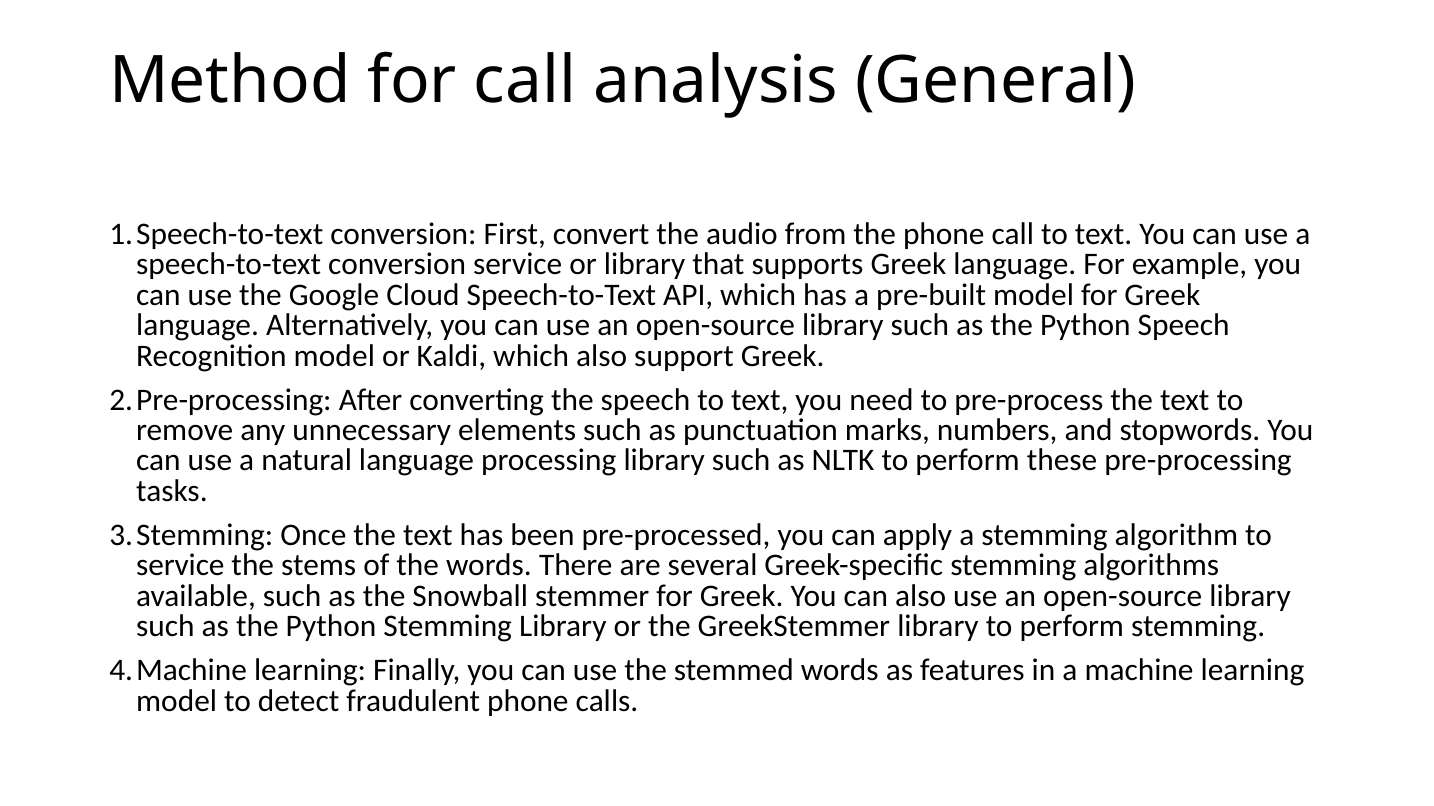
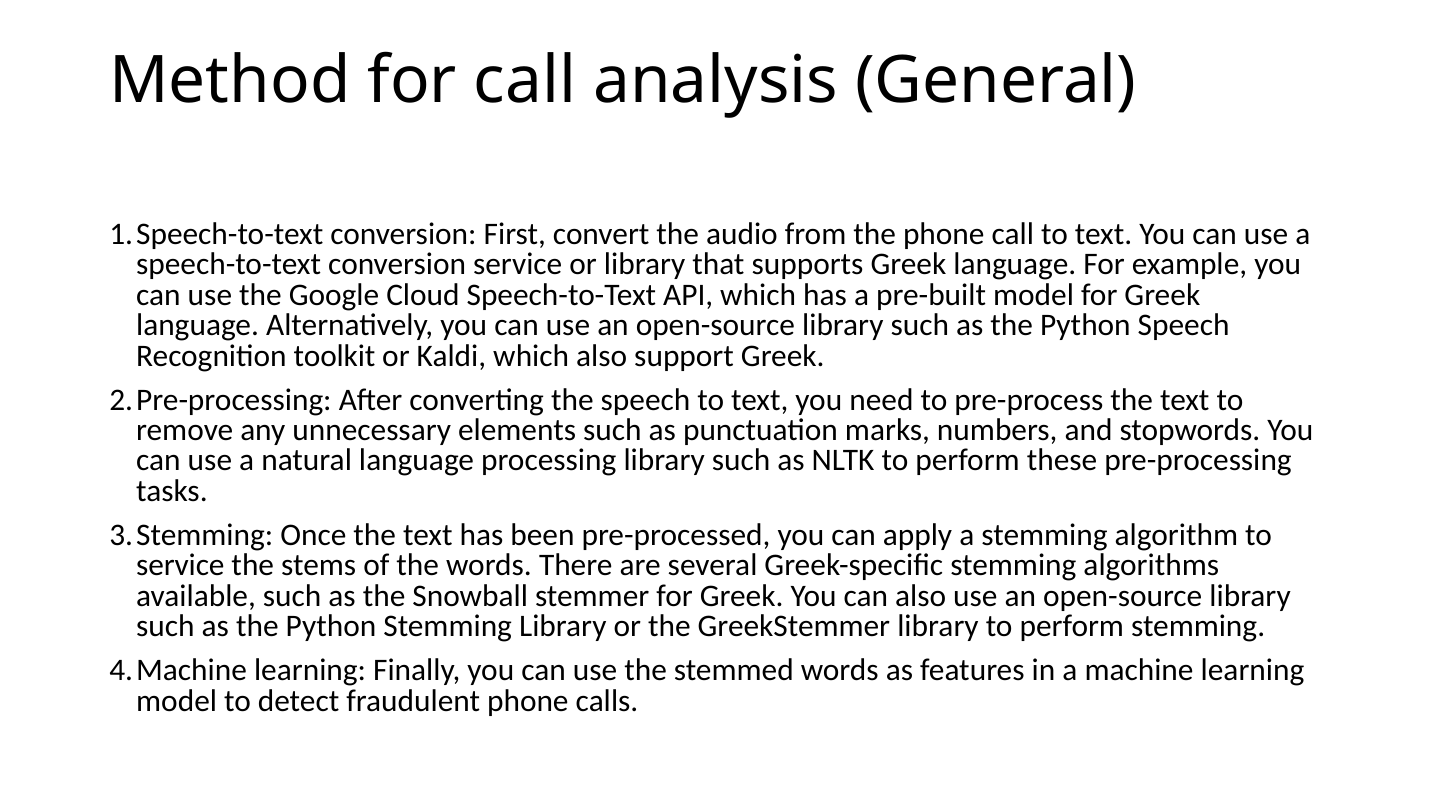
Recognition model: model -> toolkit
